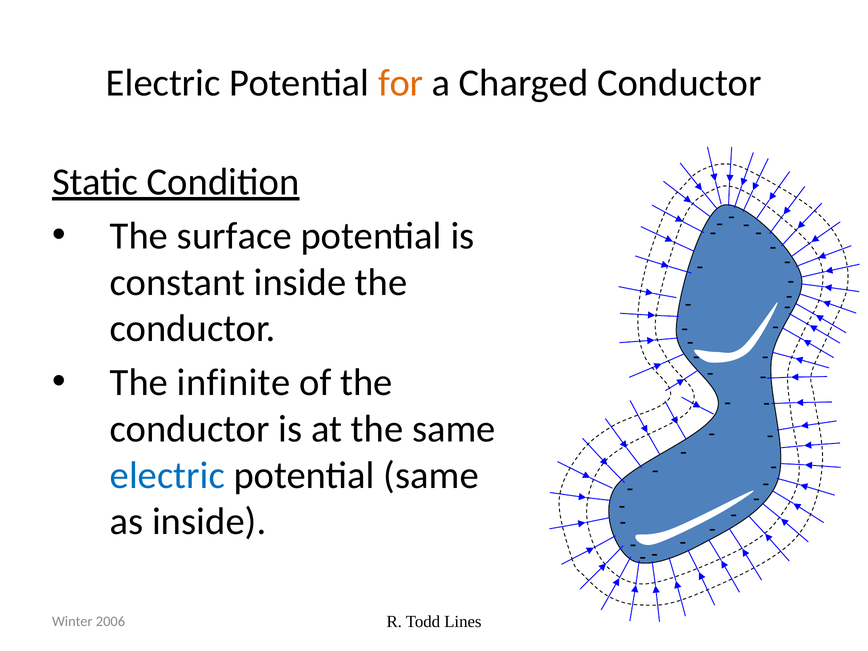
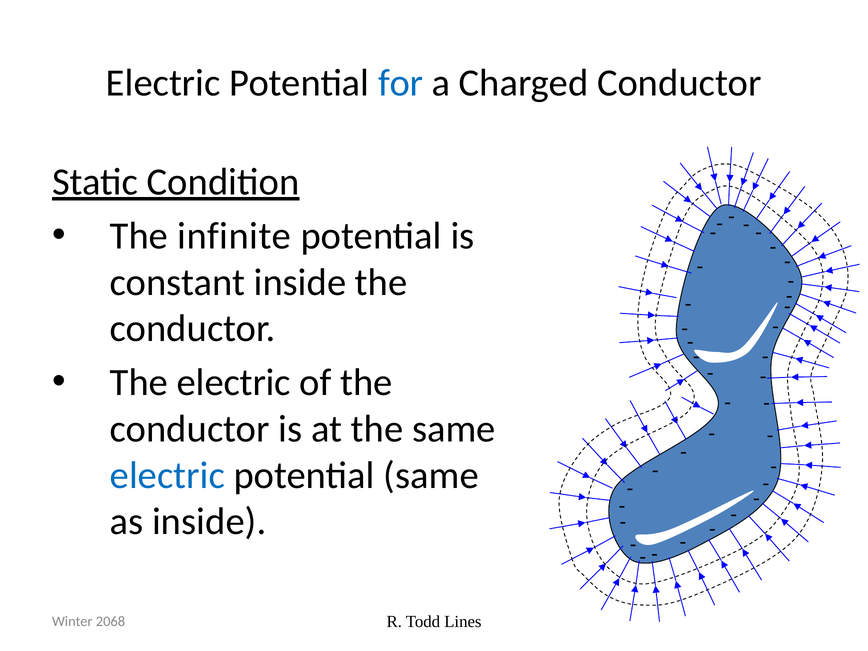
for colour: orange -> blue
surface: surface -> infinite
The infinite: infinite -> electric
2006: 2006 -> 2068
